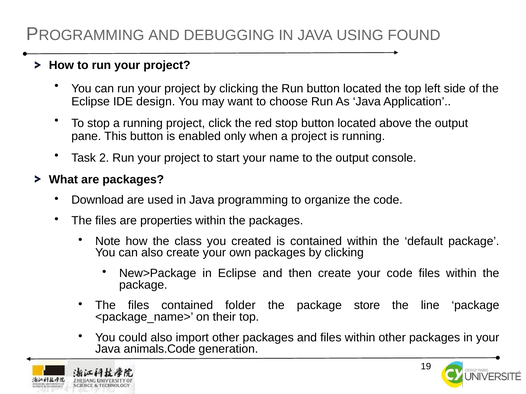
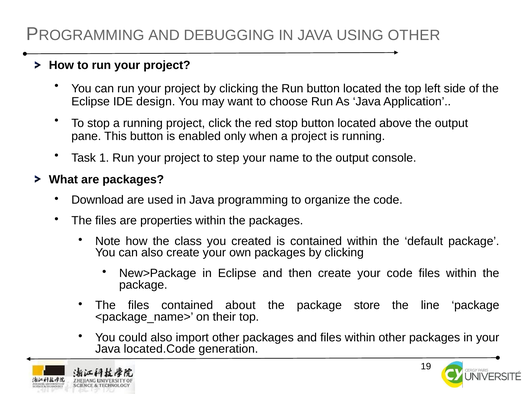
USING FOUND: FOUND -> OTHER
2: 2 -> 1
start: start -> step
folder: folder -> about
animals.Code: animals.Code -> located.Code
